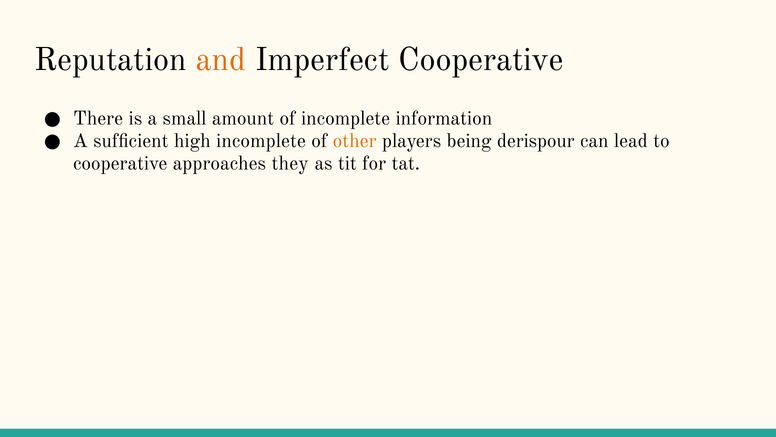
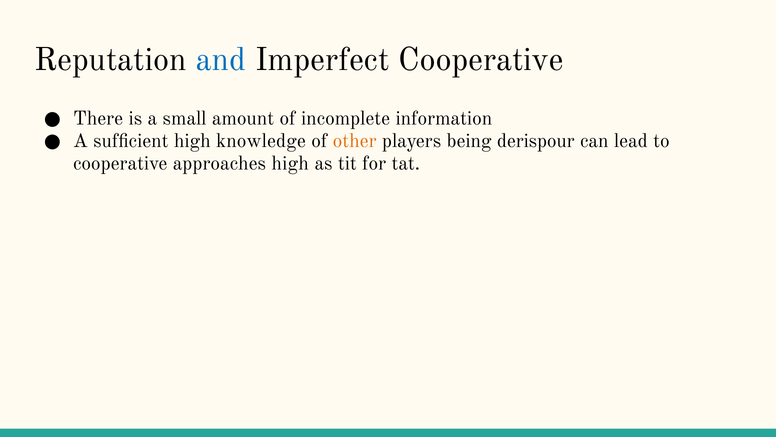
and colour: orange -> blue
high incomplete: incomplete -> knowledge
approaches they: they -> high
